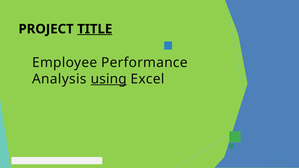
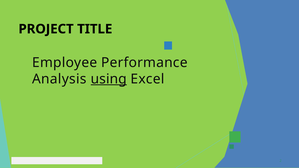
TITLE underline: present -> none
